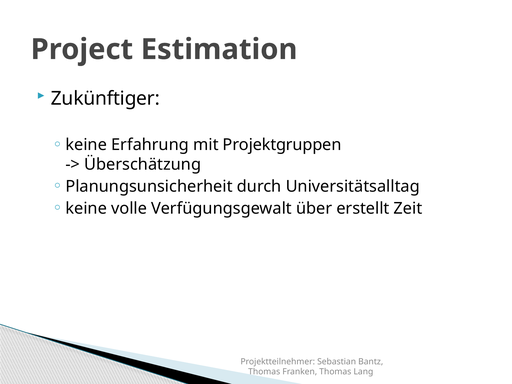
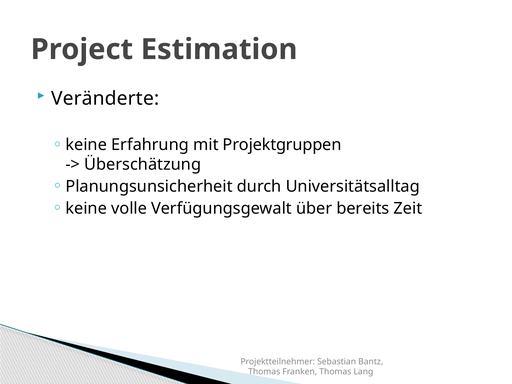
Zukünftiger: Zukünftiger -> Veränderte
erstellt: erstellt -> bereits
